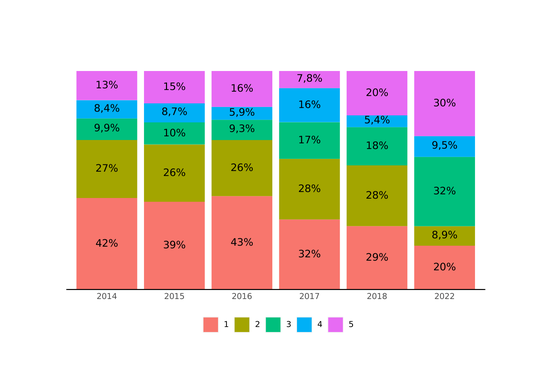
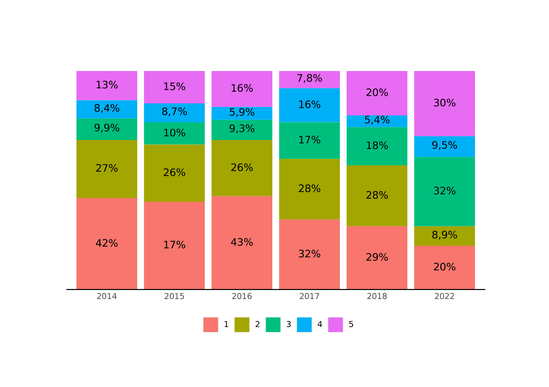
39% at (174, 245): 39% -> 17%
